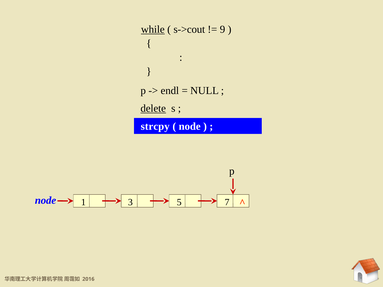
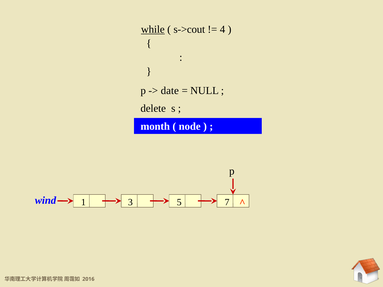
9: 9 -> 4
endl: endl -> date
delete underline: present -> none
strcpy: strcpy -> month
node at (46, 201): node -> wind
